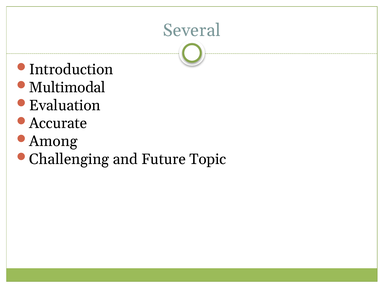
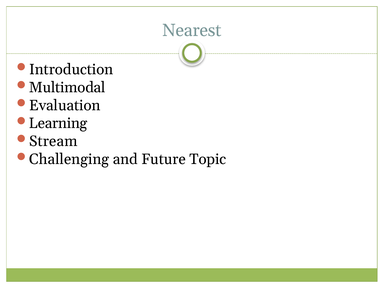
Several: Several -> Nearest
Accurate: Accurate -> Learning
Among: Among -> Stream
